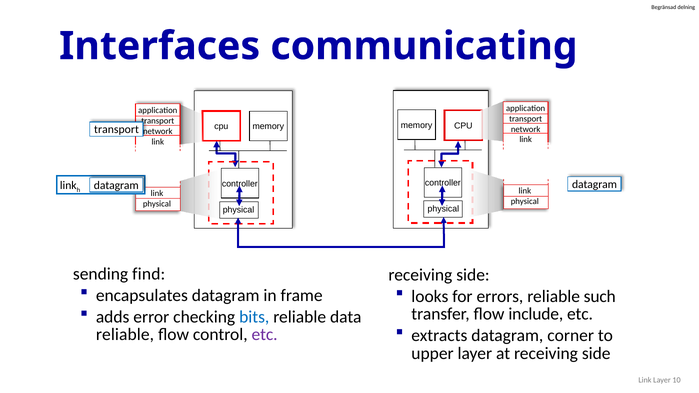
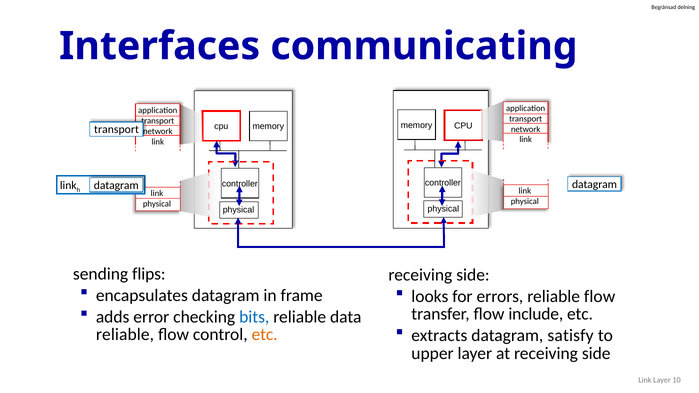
find: find -> flips
errors reliable such: such -> flow
corner: corner -> satisfy
etc at (265, 335) colour: purple -> orange
